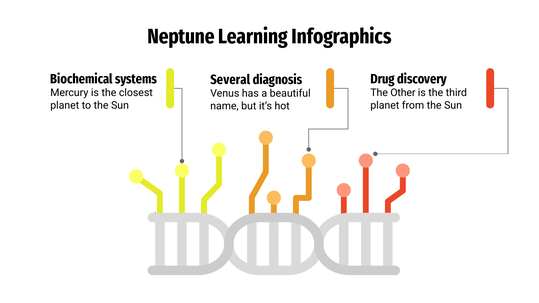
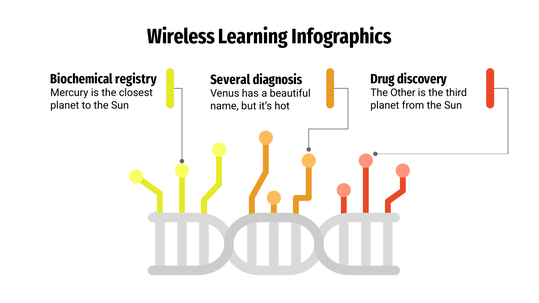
Neptune: Neptune -> Wireless
systems: systems -> registry
